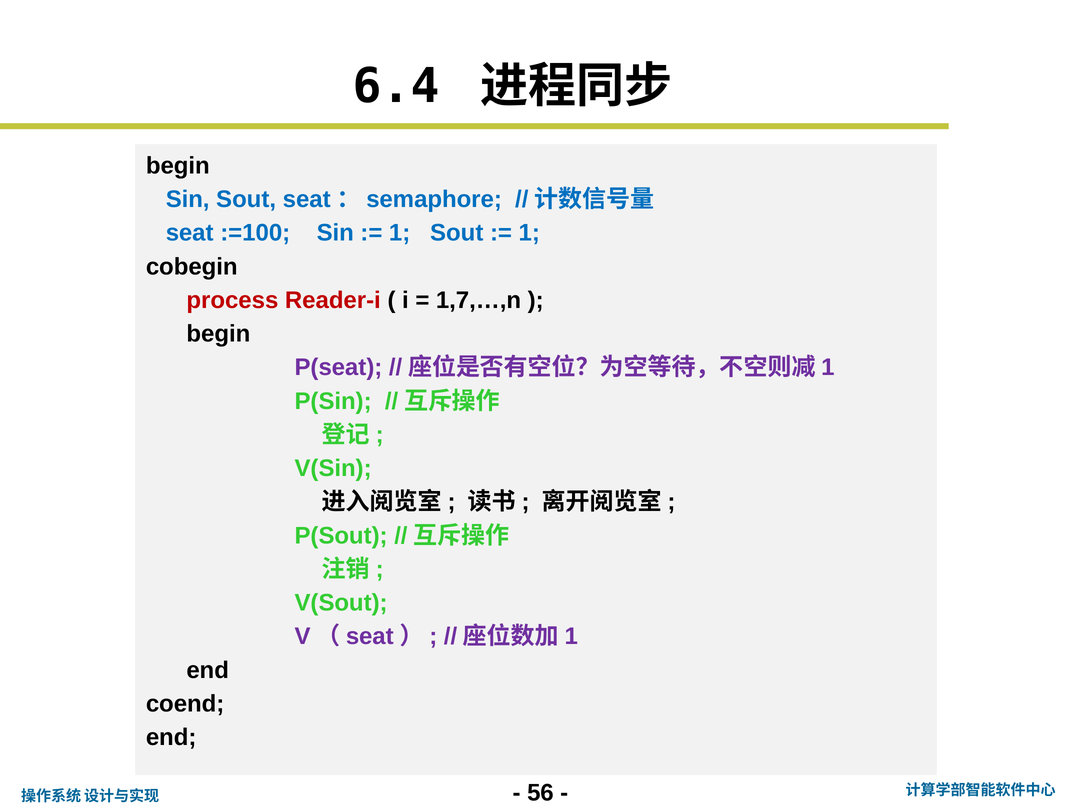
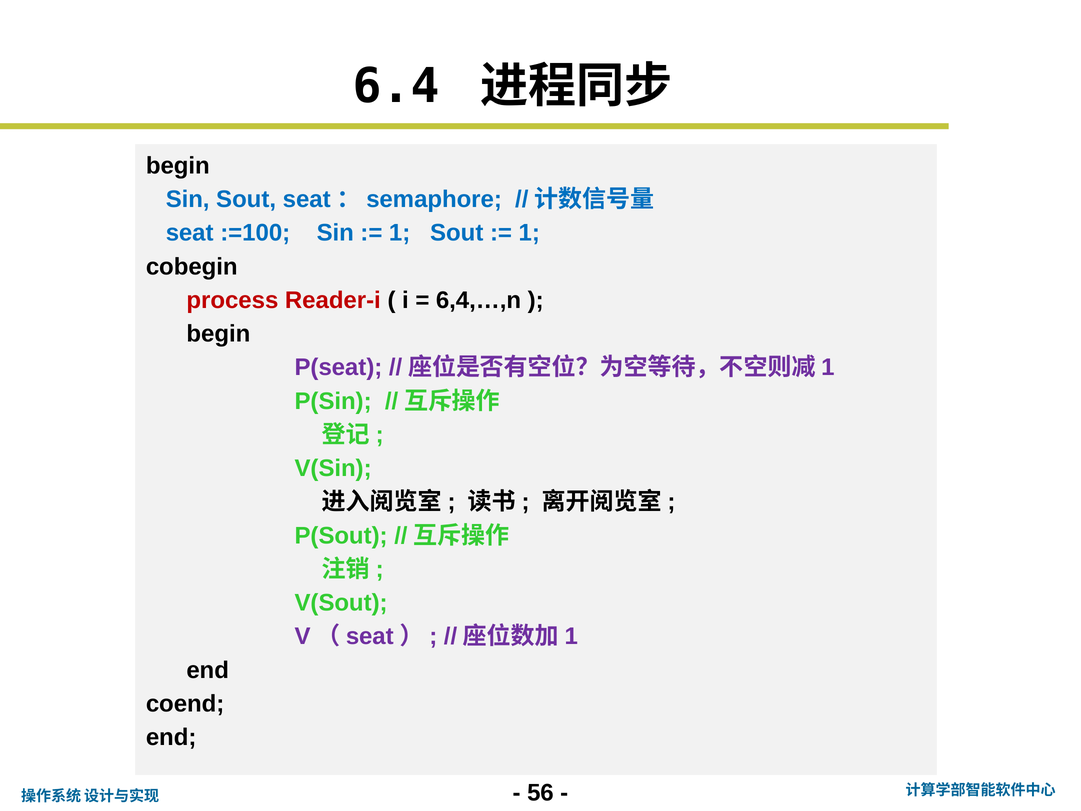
1,7,…,n: 1,7,…,n -> 6,4,…,n
